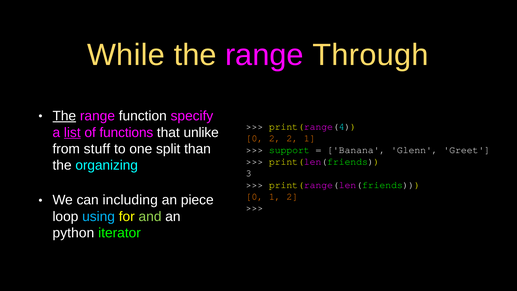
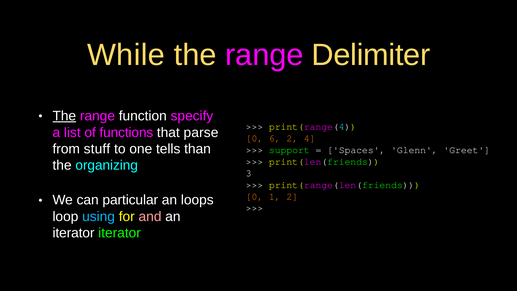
Through: Through -> Delimiter
list underline: present -> none
unlike: unlike -> parse
0 2: 2 -> 6
2 1: 1 -> 4
split: split -> tells
Banana: Banana -> Spaces
including: including -> particular
piece: piece -> loops
and colour: light green -> pink
python at (73, 233): python -> iterator
